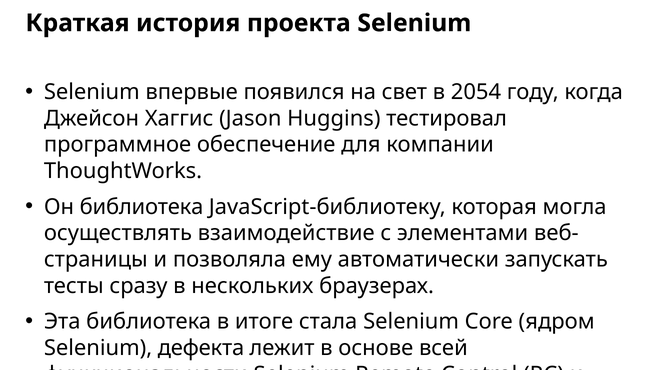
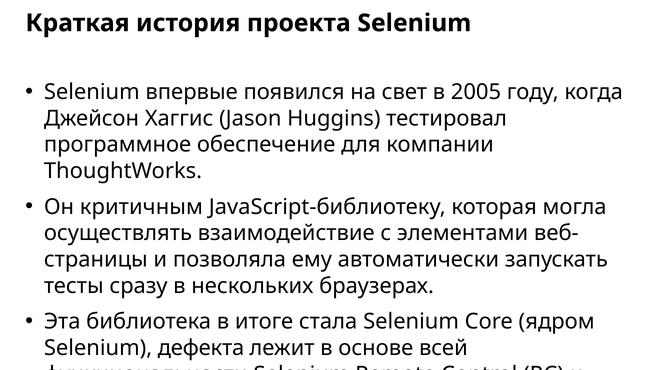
2054: 2054 -> 2005
Он библиотека: библиотека -> критичным
